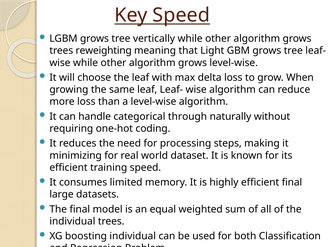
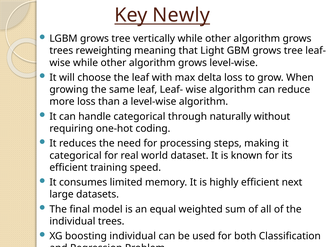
Key Speed: Speed -> Newly
minimizing at (76, 156): minimizing -> categorical
efficient final: final -> next
